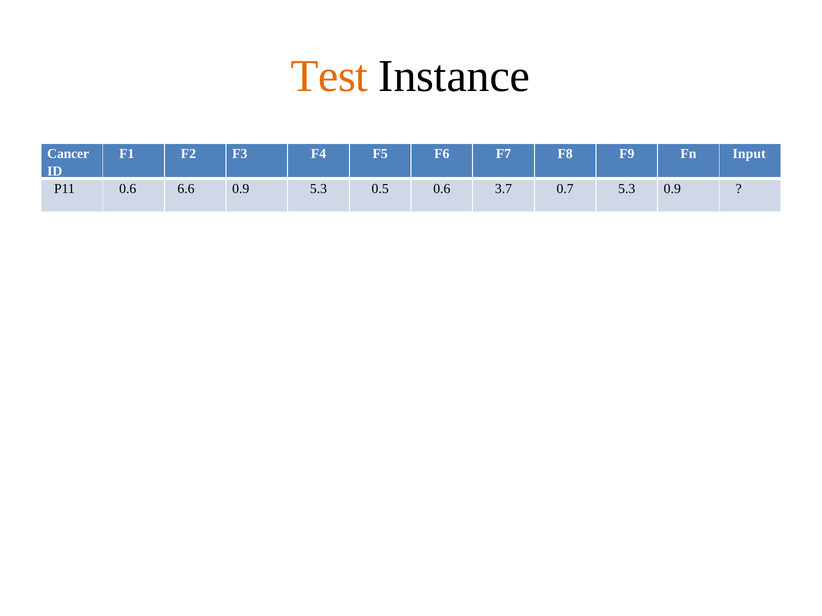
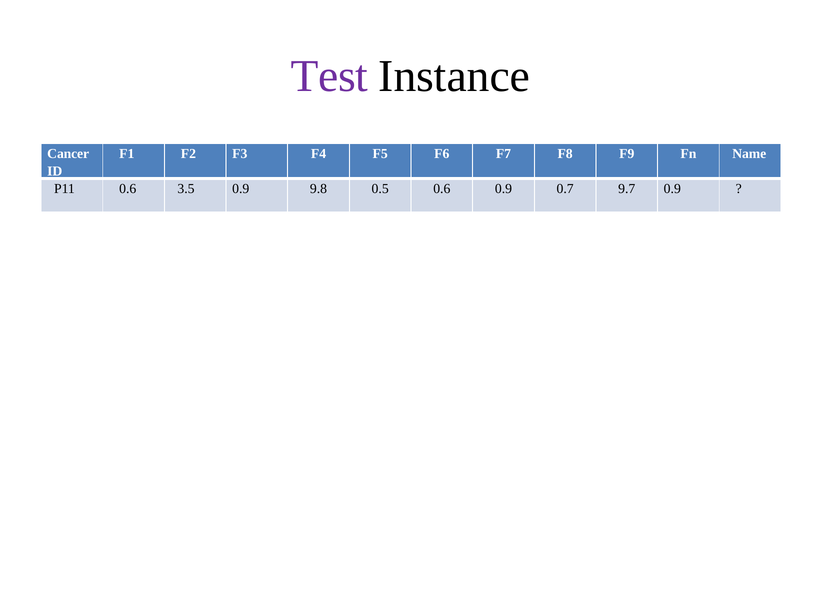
Test colour: orange -> purple
Input: Input -> Name
6.6: 6.6 -> 3.5
0.9 5.3: 5.3 -> 9.8
0.6 3.7: 3.7 -> 0.9
0.7 5.3: 5.3 -> 9.7
